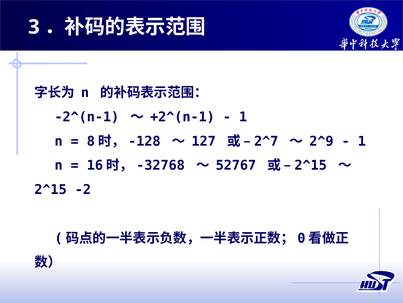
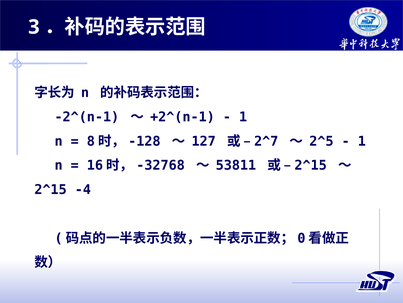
2^9: 2^9 -> 2^5
52767: 52767 -> 53811
-2: -2 -> -4
